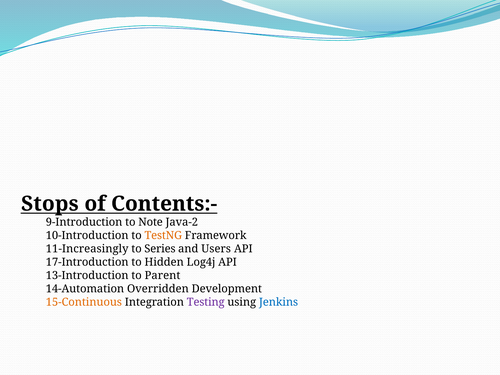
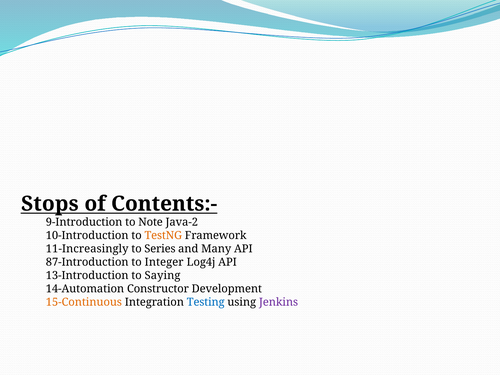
Users: Users -> Many
17-Introduction: 17-Introduction -> 87-Introduction
Hidden: Hidden -> Integer
Parent: Parent -> Saying
Overridden: Overridden -> Constructor
Testing colour: purple -> blue
Jenkins colour: blue -> purple
